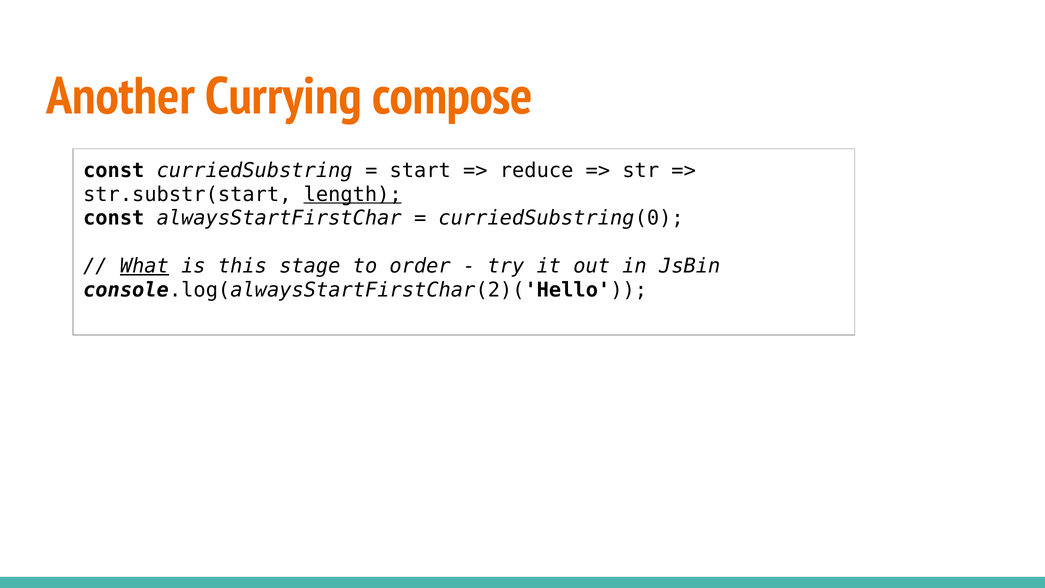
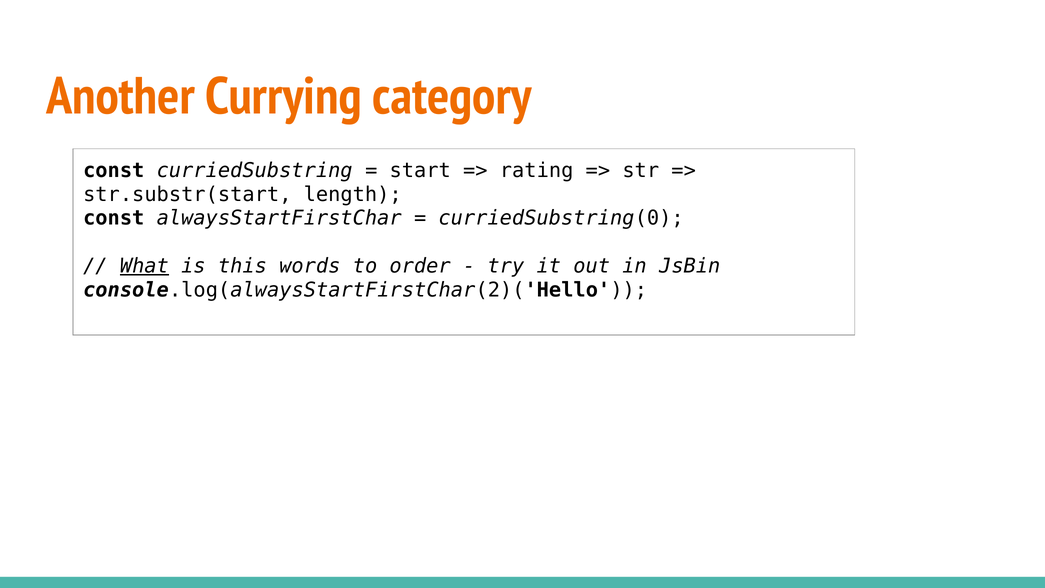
compose: compose -> category
reduce: reduce -> rating
length underline: present -> none
stage: stage -> words
